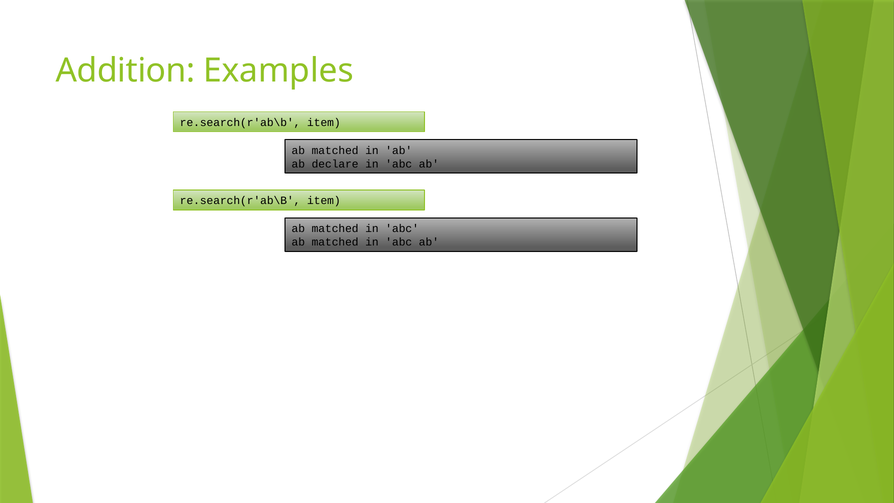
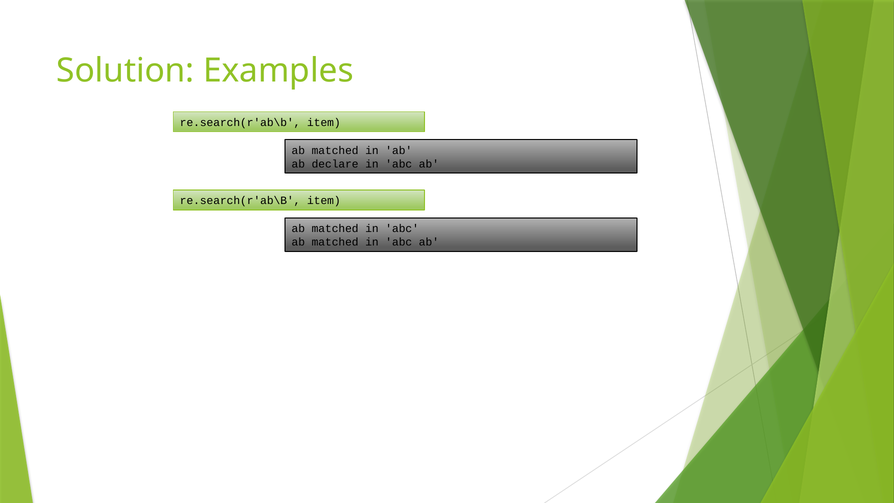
Addition: Addition -> Solution
